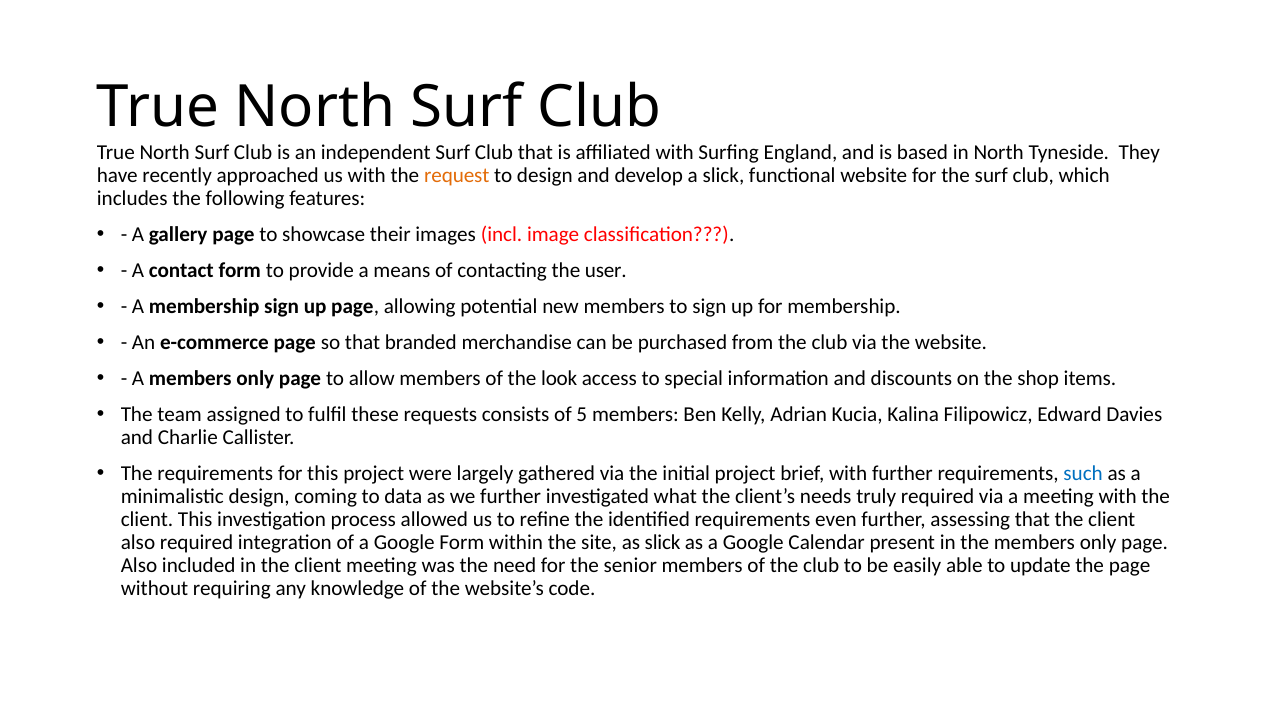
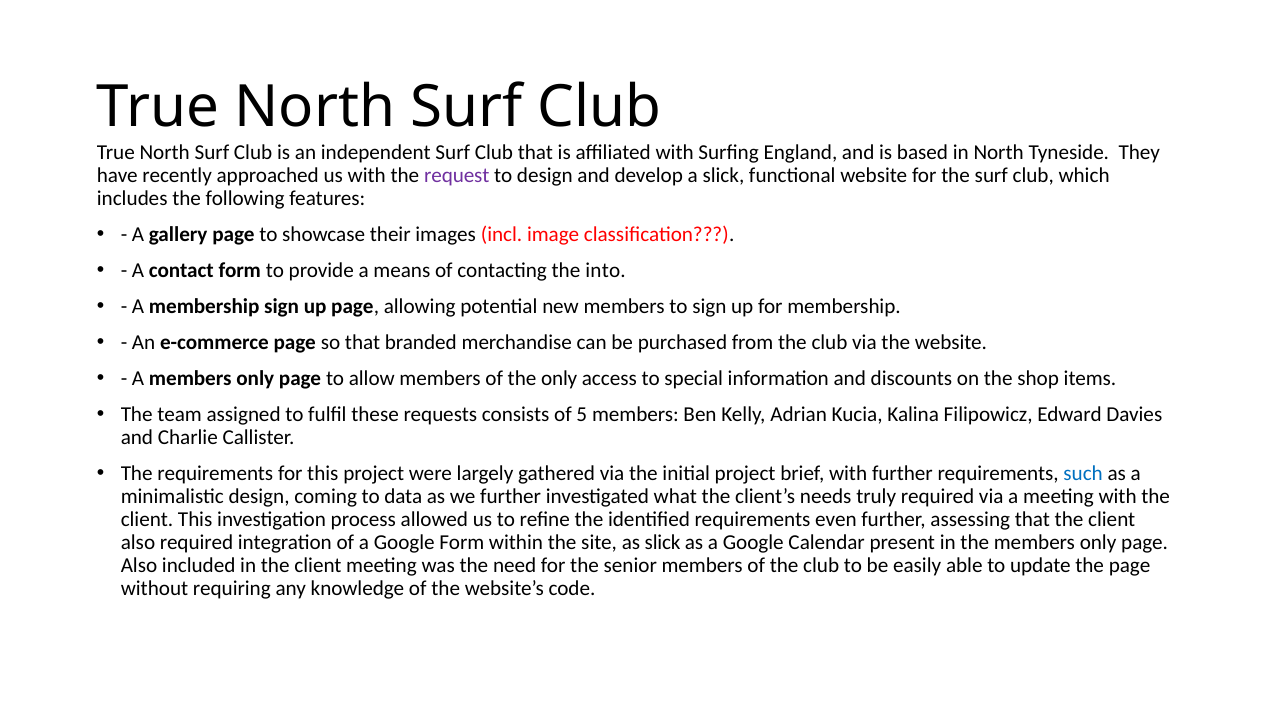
request colour: orange -> purple
user: user -> into
the look: look -> only
